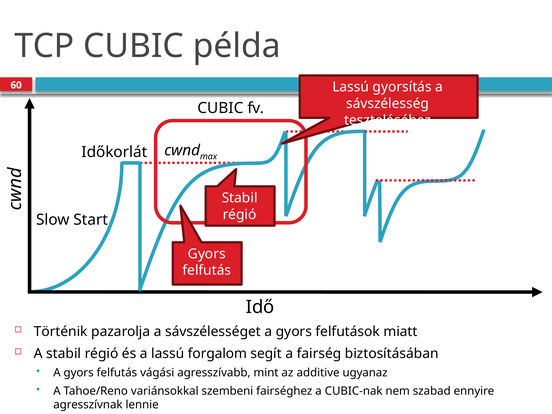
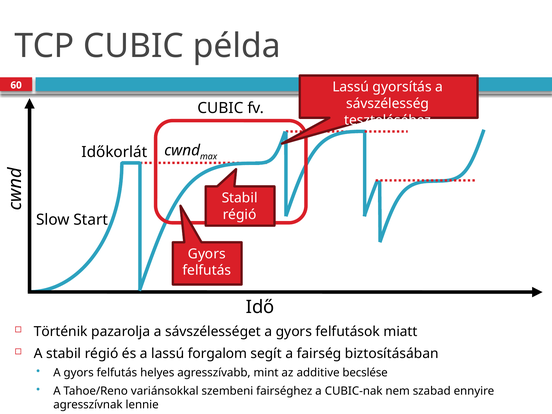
vágási: vágási -> helyes
ugyanaz: ugyanaz -> becslése
